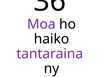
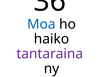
Moa colour: purple -> blue
